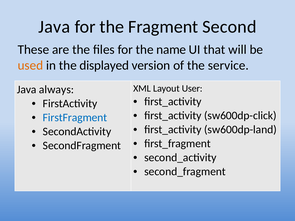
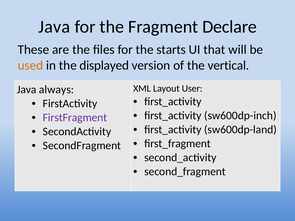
Second: Second -> Declare
name: name -> starts
service: service -> vertical
sw600dp-click: sw600dp-click -> sw600dp-inch
FirstFragment colour: blue -> purple
